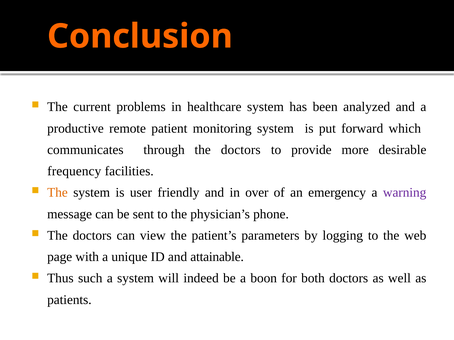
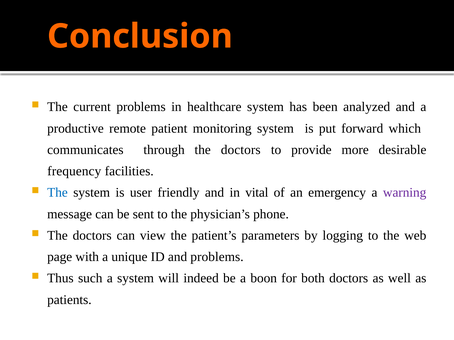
The at (57, 193) colour: orange -> blue
over: over -> vital
and attainable: attainable -> problems
